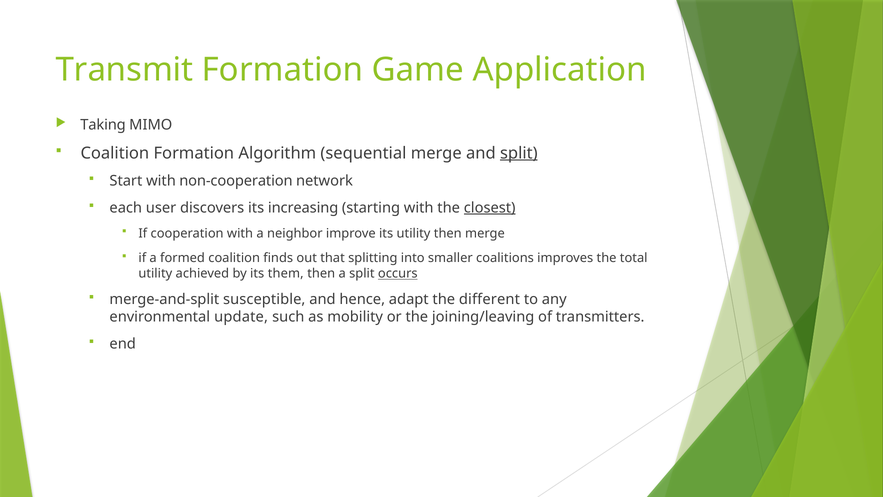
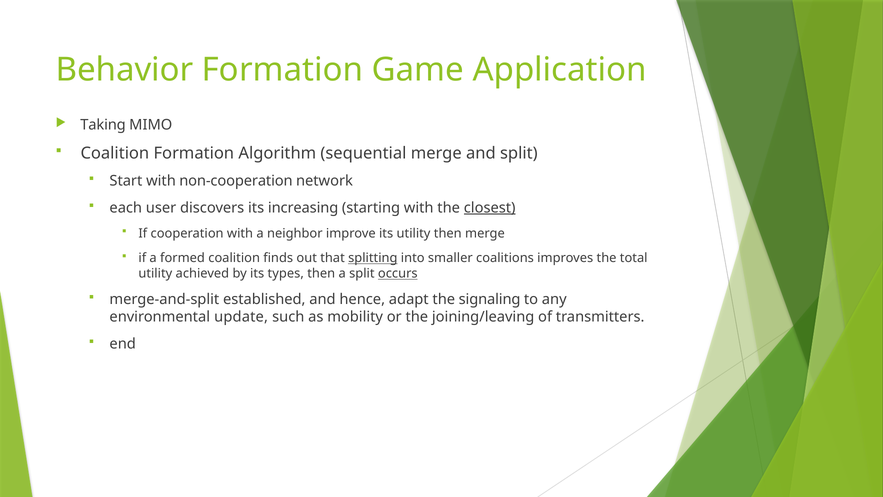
Transmit: Transmit -> Behavior
split at (519, 153) underline: present -> none
splitting underline: none -> present
them: them -> types
susceptible: susceptible -> established
different: different -> signaling
